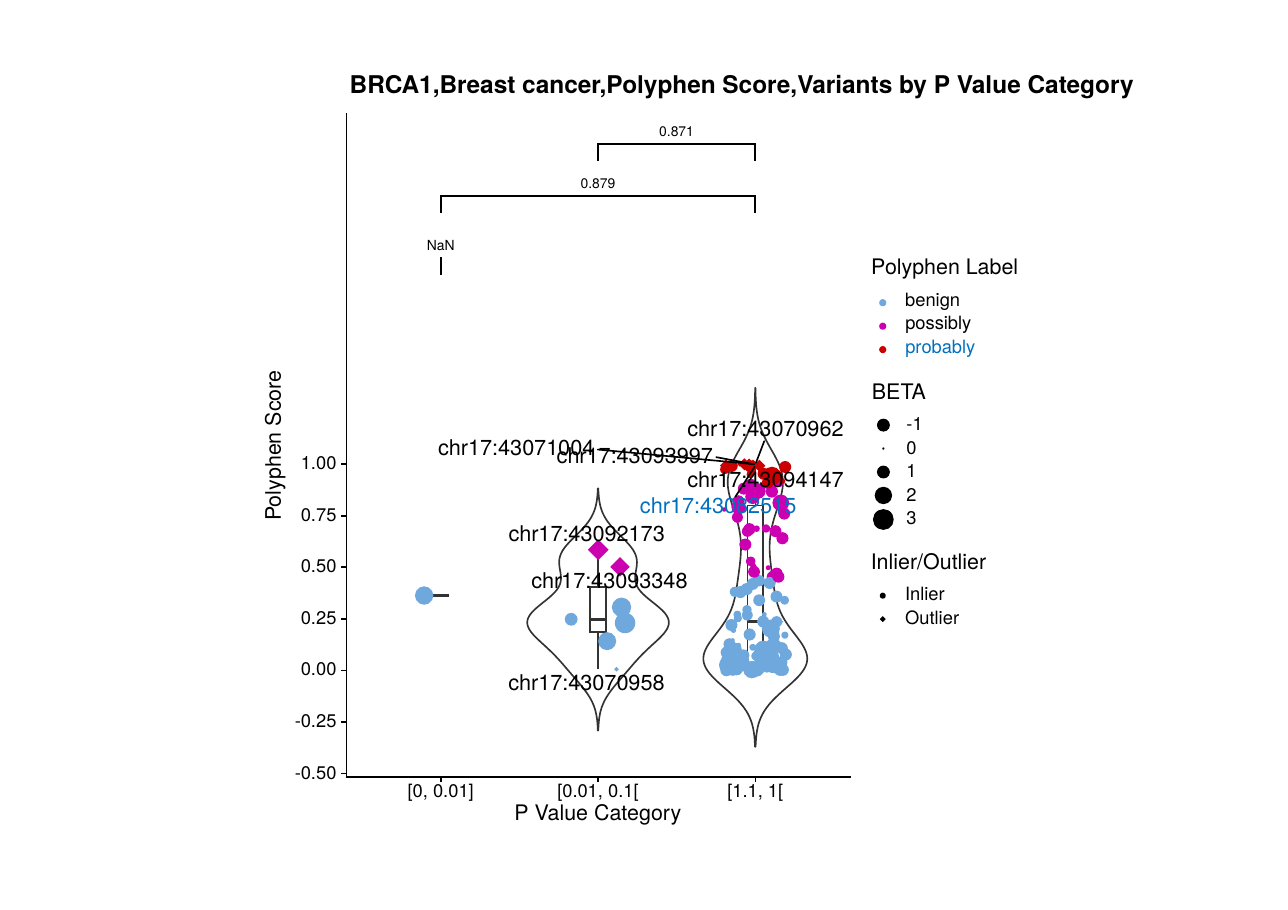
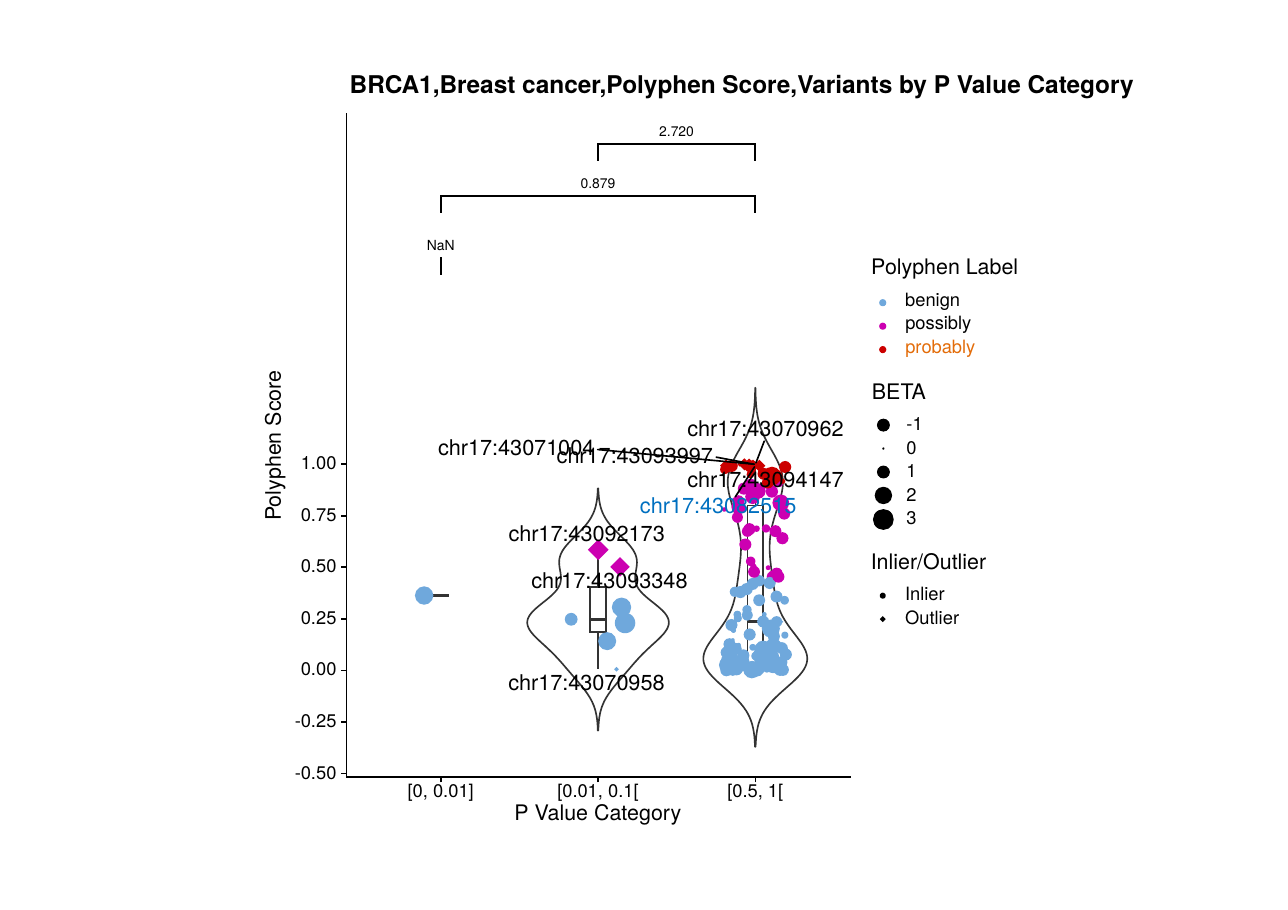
0.871: 0.871 -> 2.720
probably colour: blue -> orange
1.1: 1.1 -> 0.5
